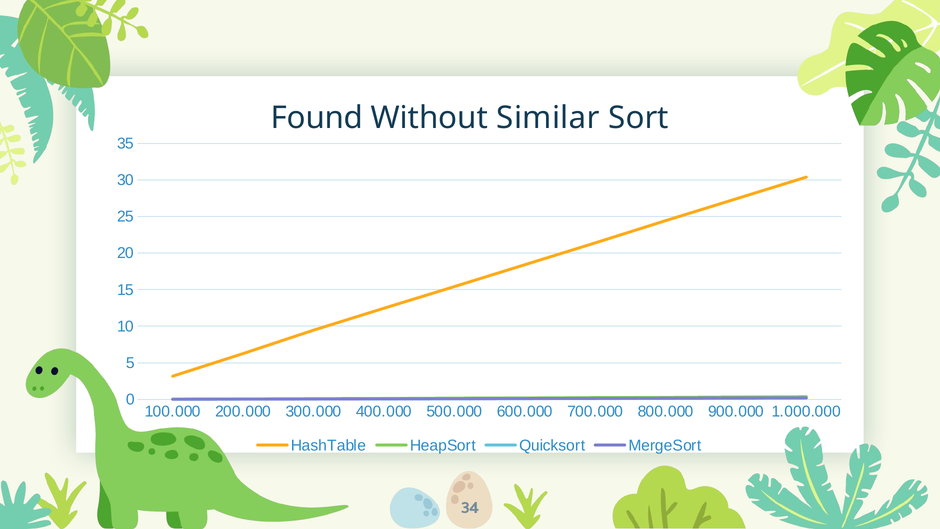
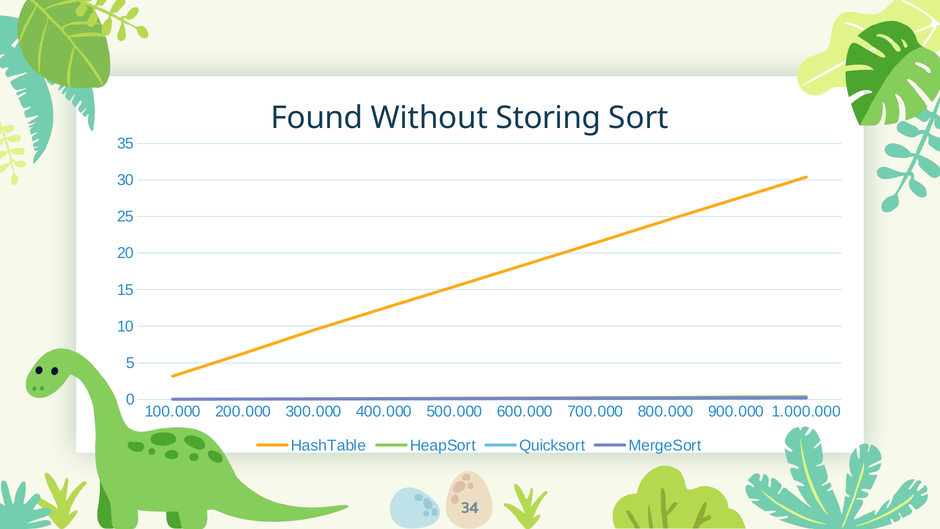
Similar: Similar -> Storing
